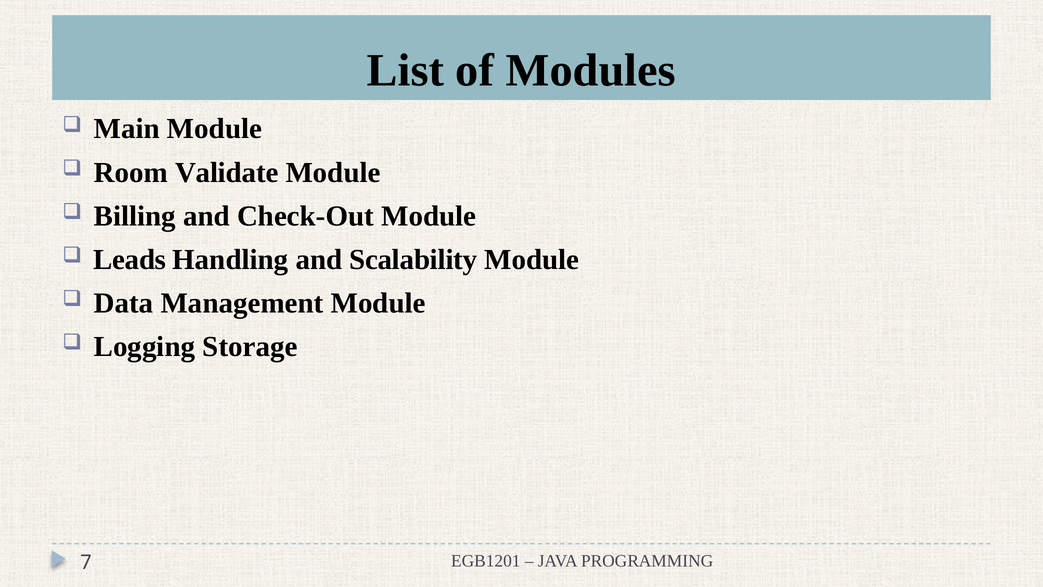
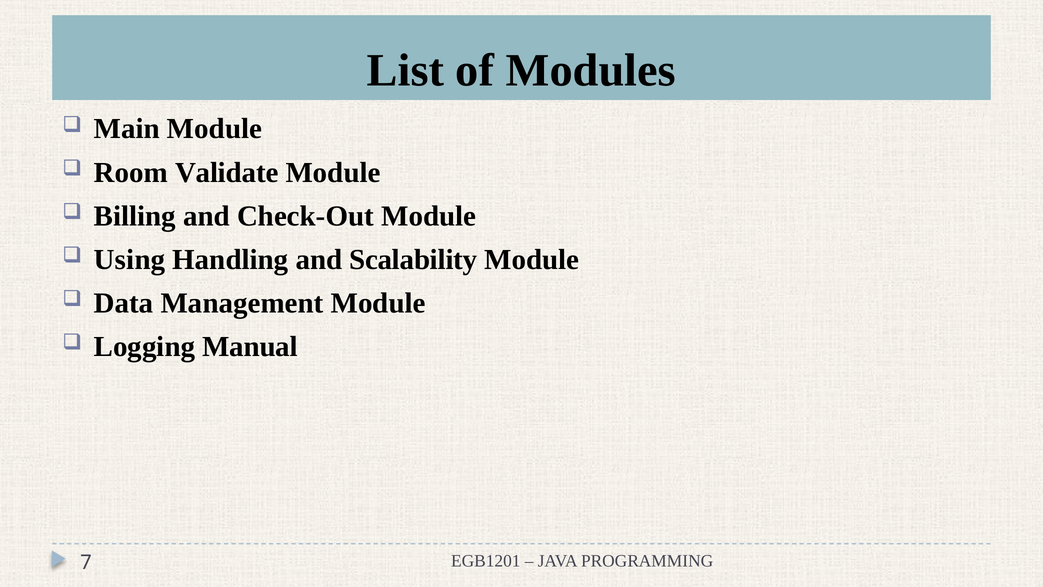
Leads: Leads -> Using
Storage: Storage -> Manual
